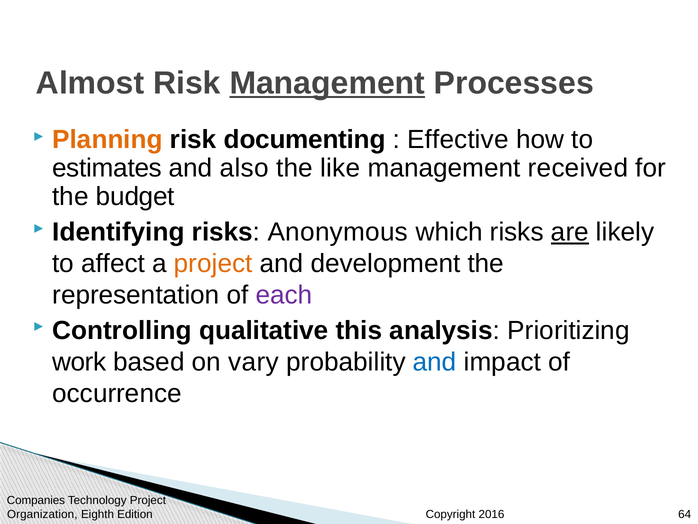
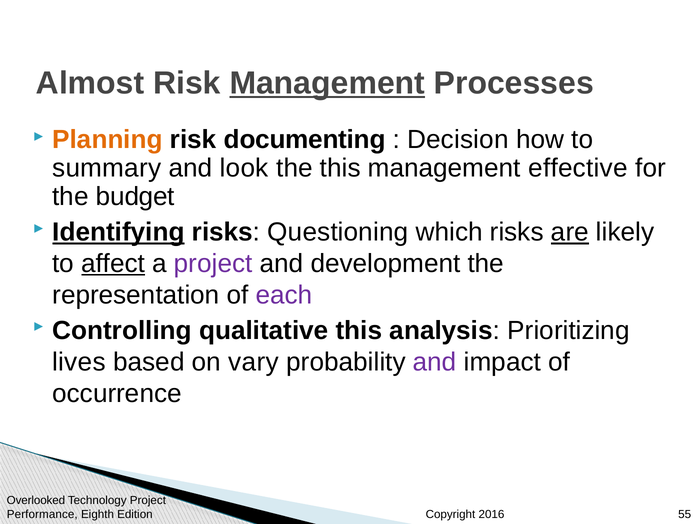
Effective: Effective -> Decision
estimates: estimates -> summary
also: also -> look
the like: like -> this
received: received -> effective
Identifying underline: none -> present
Anonymous: Anonymous -> Questioning
affect underline: none -> present
project at (213, 263) colour: orange -> purple
work: work -> lives
and at (435, 362) colour: blue -> purple
Companies: Companies -> Overlooked
Organization: Organization -> Performance
64: 64 -> 55
